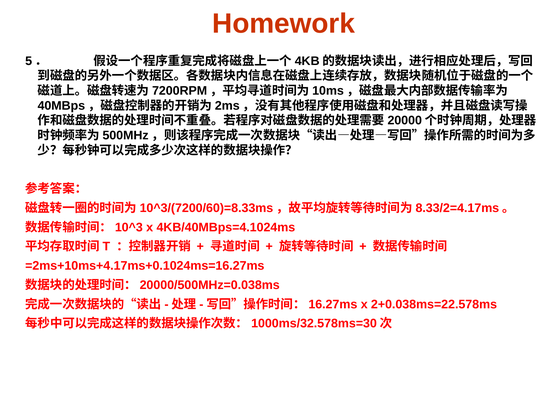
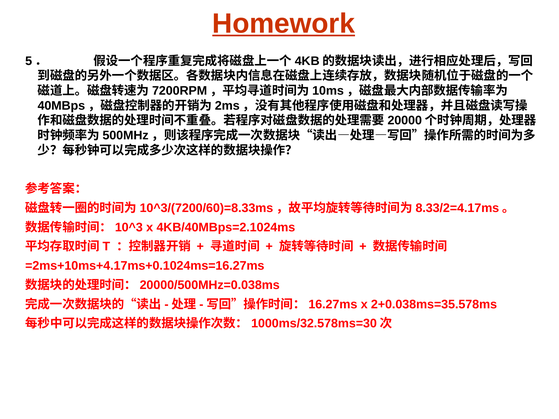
Homework underline: none -> present
4KB/40MBps=4.1024ms: 4KB/40MBps=4.1024ms -> 4KB/40MBps=2.1024ms
2+0.038ms=22.578ms: 2+0.038ms=22.578ms -> 2+0.038ms=35.578ms
